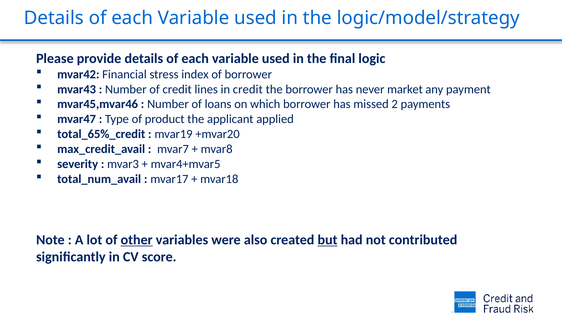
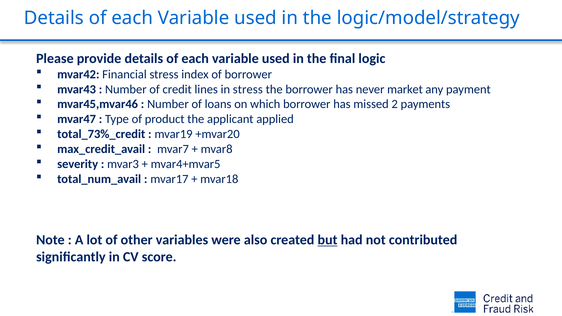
in credit: credit -> stress
total_65%_credit: total_65%_credit -> total_73%_credit
other underline: present -> none
